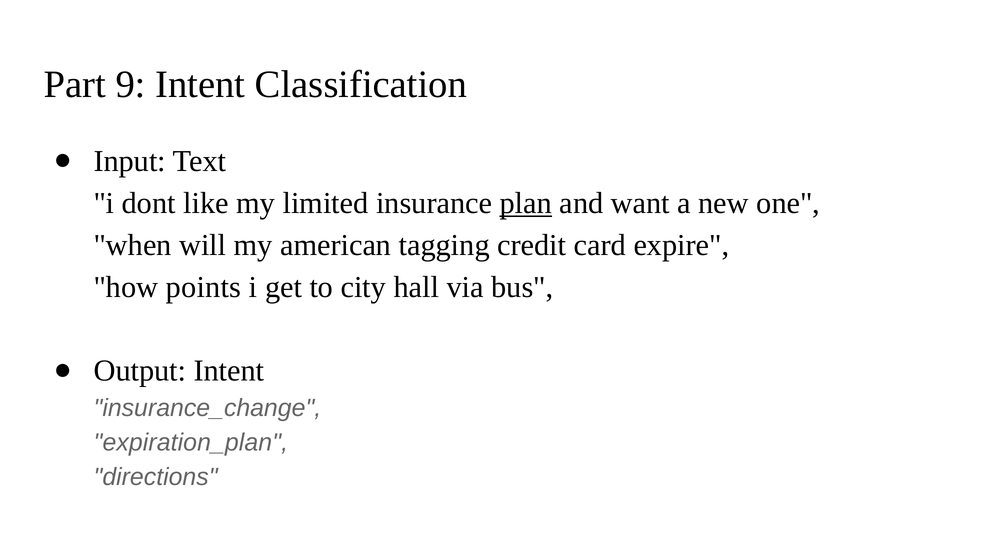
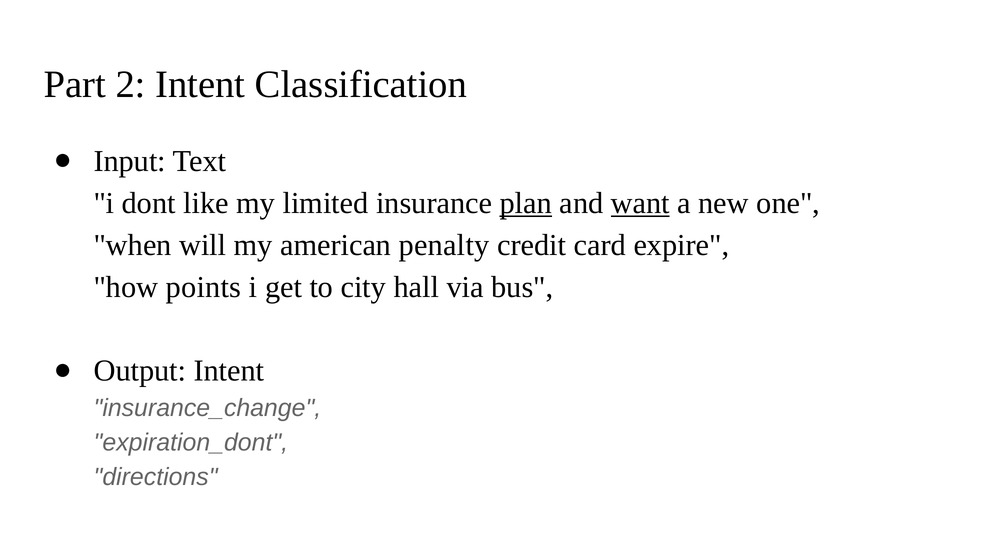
9: 9 -> 2
want underline: none -> present
tagging: tagging -> penalty
expiration_plan: expiration_plan -> expiration_dont
